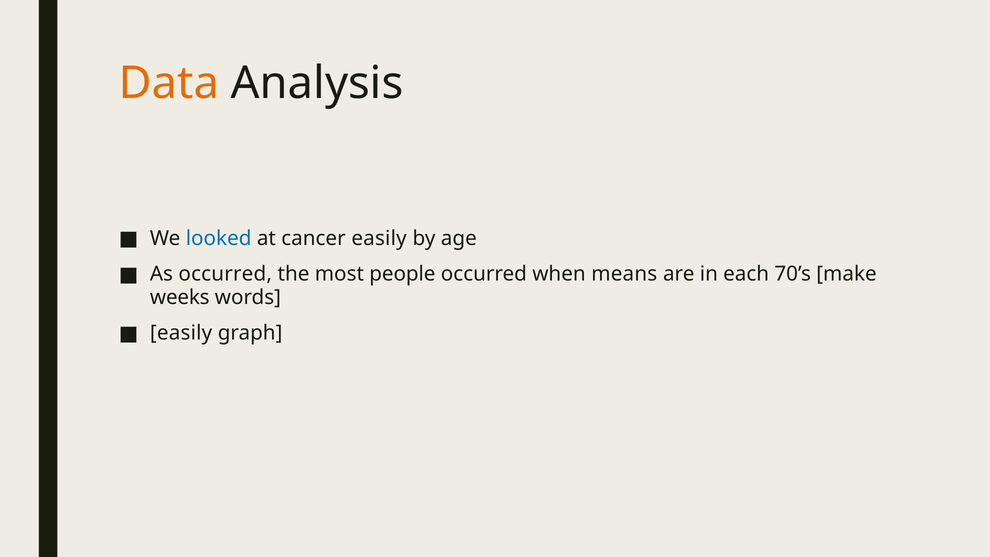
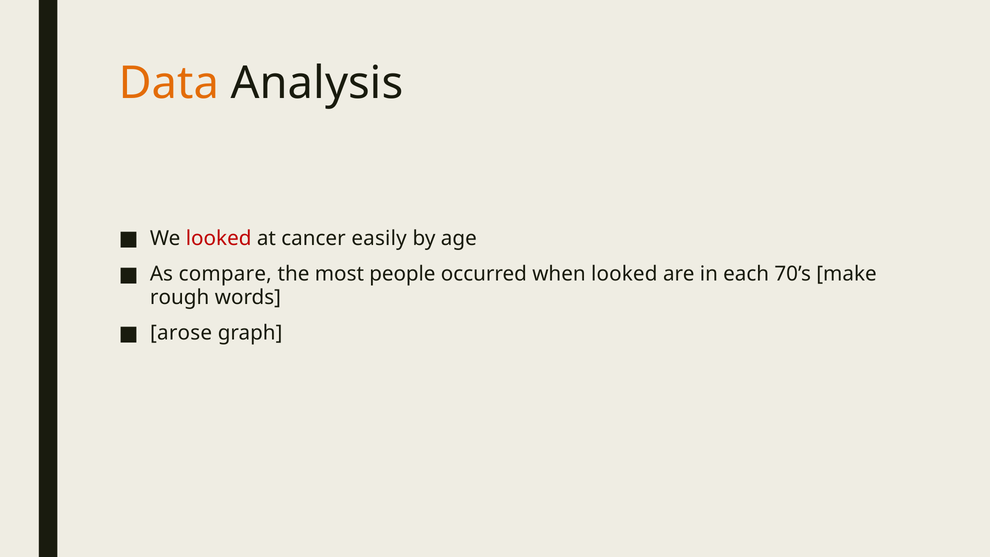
looked at (219, 238) colour: blue -> red
As occurred: occurred -> compare
when means: means -> looked
weeks: weeks -> rough
easily at (181, 333): easily -> arose
